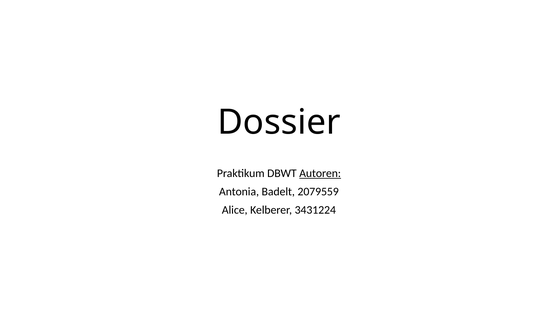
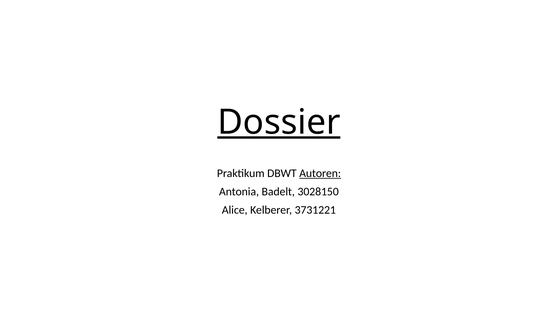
Dossier underline: none -> present
2079559: 2079559 -> 3028150
3431224: 3431224 -> 3731221
